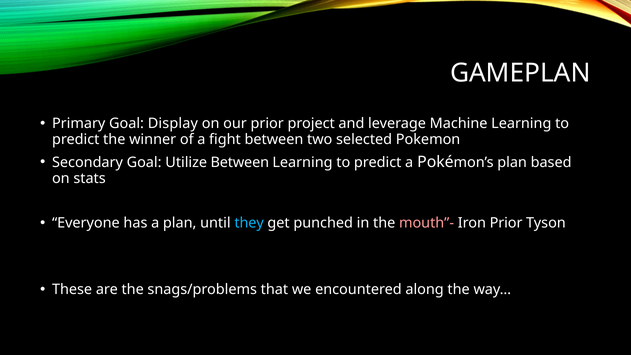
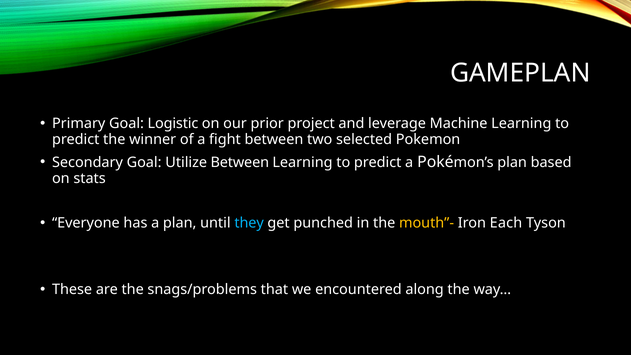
Display: Display -> Logistic
mouth”- colour: pink -> yellow
Iron Prior: Prior -> Each
